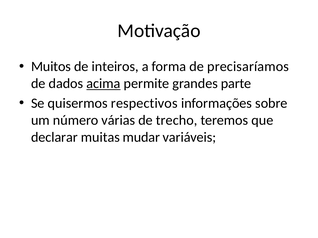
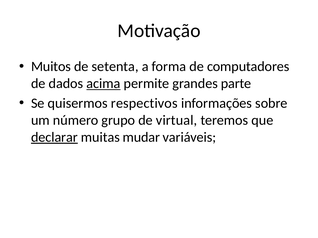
inteiros: inteiros -> setenta
precisaríamos: precisaríamos -> computadores
várias: várias -> grupo
trecho: trecho -> virtual
declarar underline: none -> present
